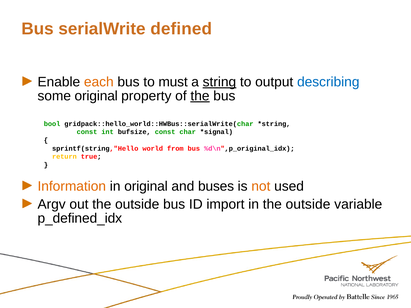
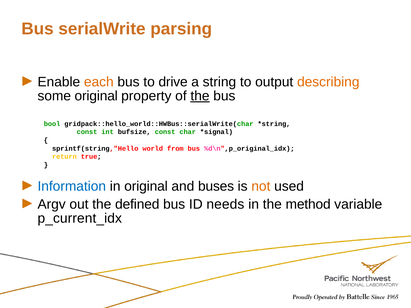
defined: defined -> parsing
must: must -> drive
string underline: present -> none
describing colour: blue -> orange
Information colour: orange -> blue
out the outside: outside -> defined
import: import -> needs
in the outside: outside -> method
p_defined_idx: p_defined_idx -> p_current_idx
